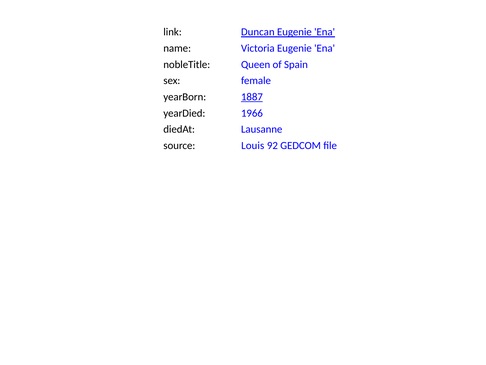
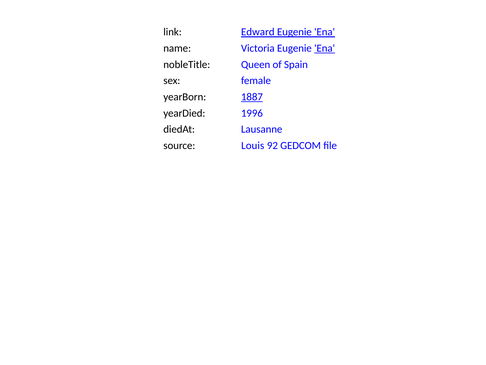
Duncan: Duncan -> Edward
Ena at (325, 48) underline: none -> present
1966: 1966 -> 1996
